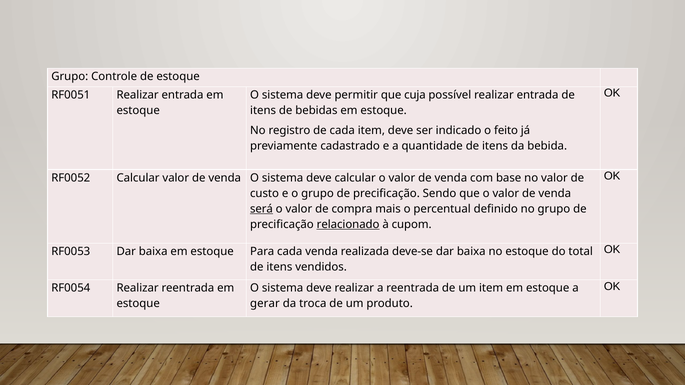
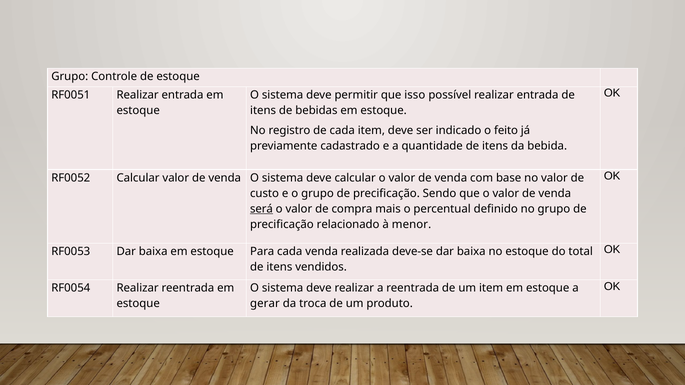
cuja: cuja -> isso
relacionado underline: present -> none
cupom: cupom -> menor
